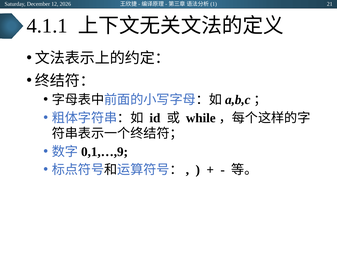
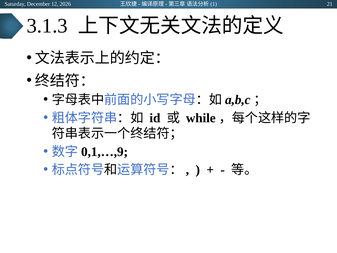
4.1.1: 4.1.1 -> 3.1.3
